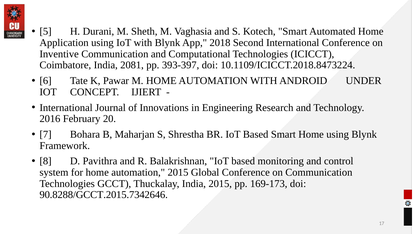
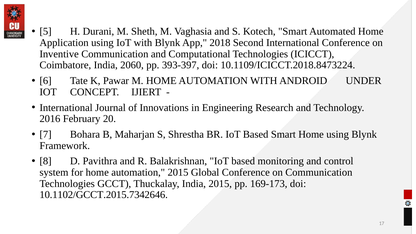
2081: 2081 -> 2060
90.8288/GCCT.2015.7342646: 90.8288/GCCT.2015.7342646 -> 10.1102/GCCT.2015.7342646
